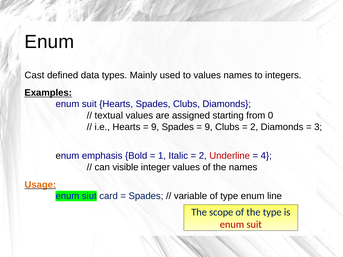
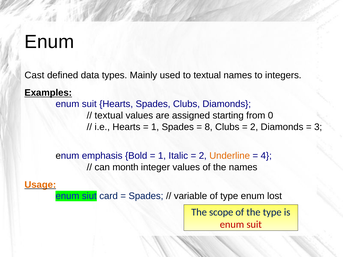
to values: values -> textual
9 at (155, 127): 9 -> 1
9 at (209, 127): 9 -> 8
Underline colour: red -> orange
visible: visible -> month
line: line -> lost
